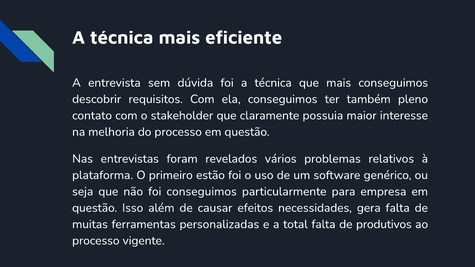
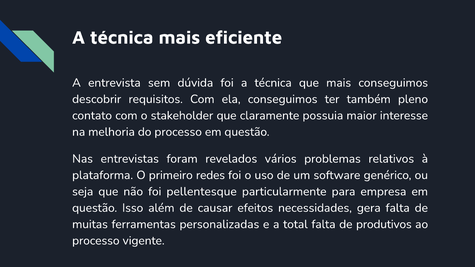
estão: estão -> redes
foi conseguimos: conseguimos -> pellentesque
